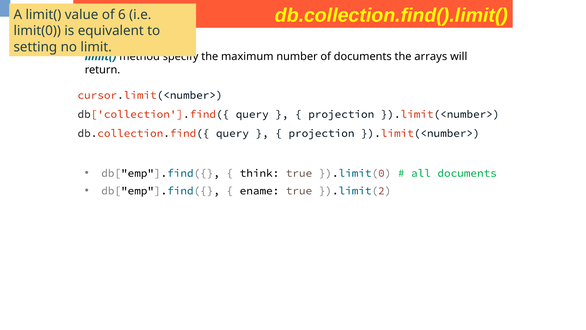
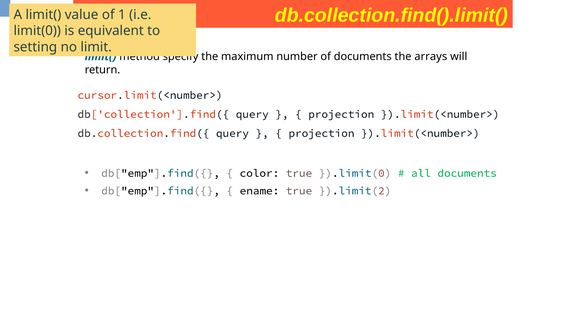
6: 6 -> 1
think: think -> color
